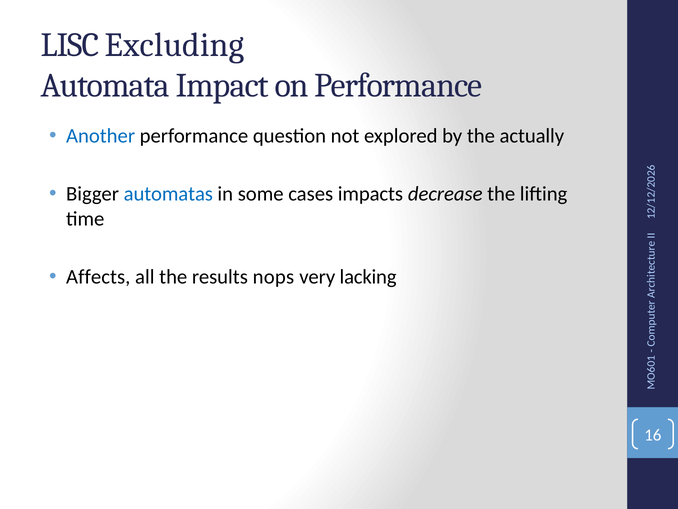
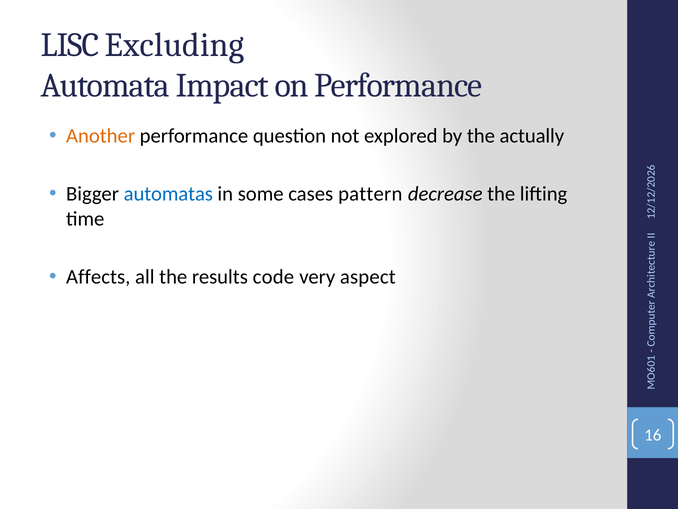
Another colour: blue -> orange
impacts: impacts -> pattern
nops: nops -> code
lacking: lacking -> aspect
